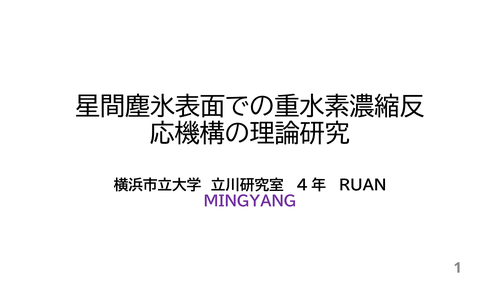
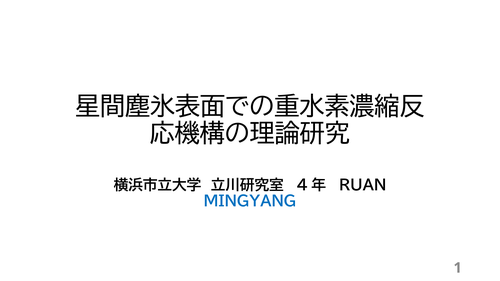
MINGYANG colour: purple -> blue
